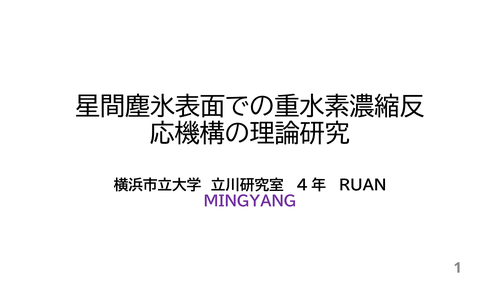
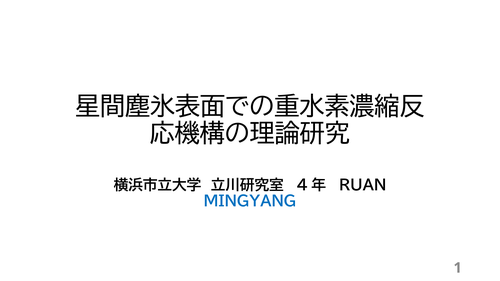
MINGYANG colour: purple -> blue
